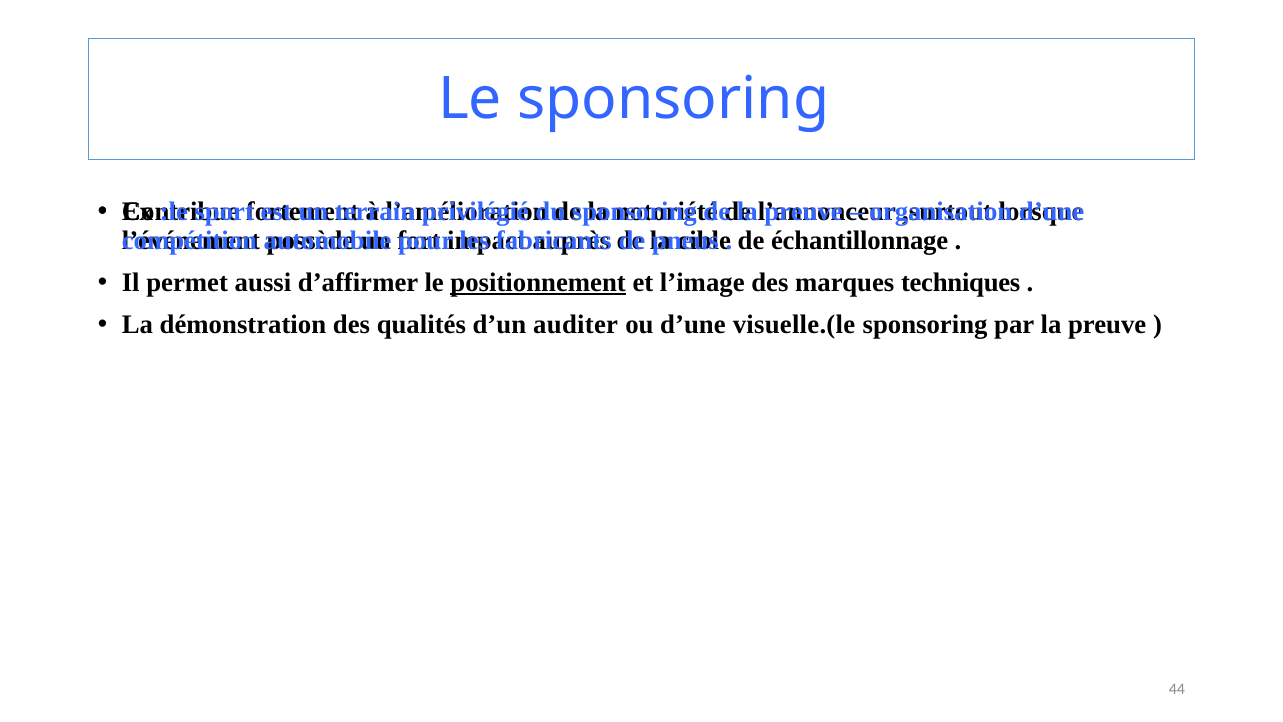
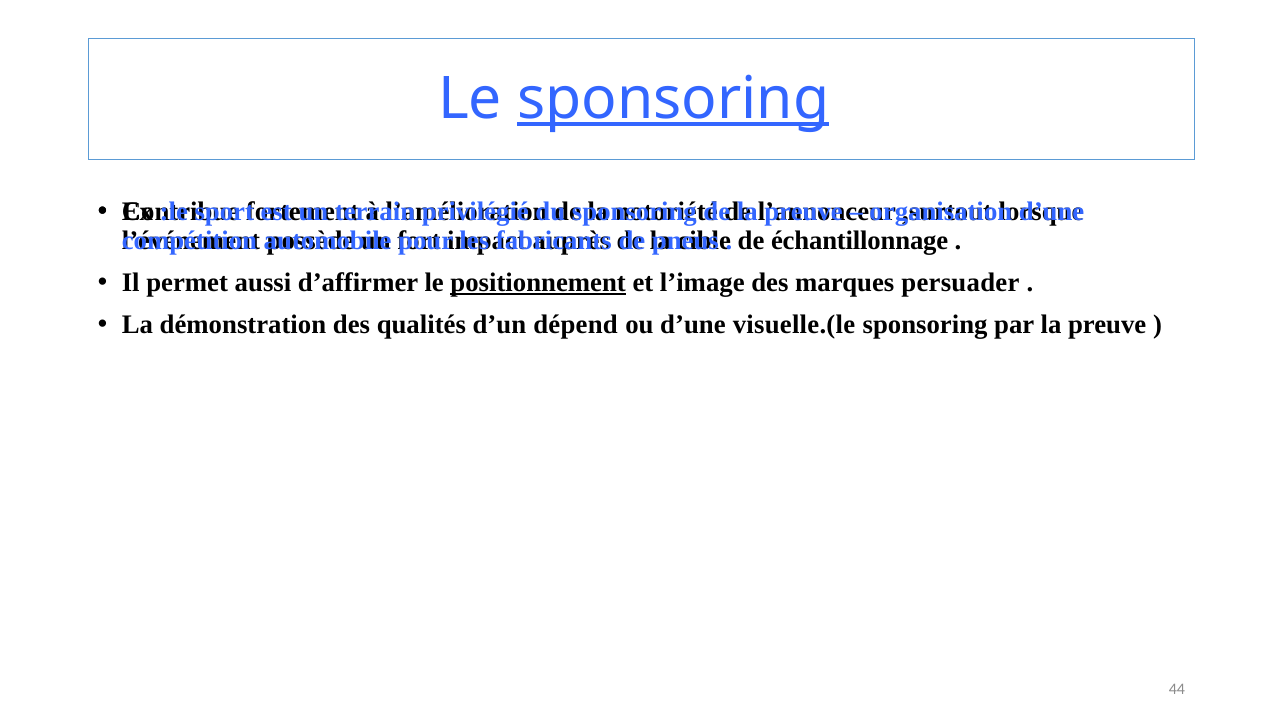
sponsoring at (673, 99) underline: none -> present
techniques: techniques -> persuader
auditer: auditer -> dépend
